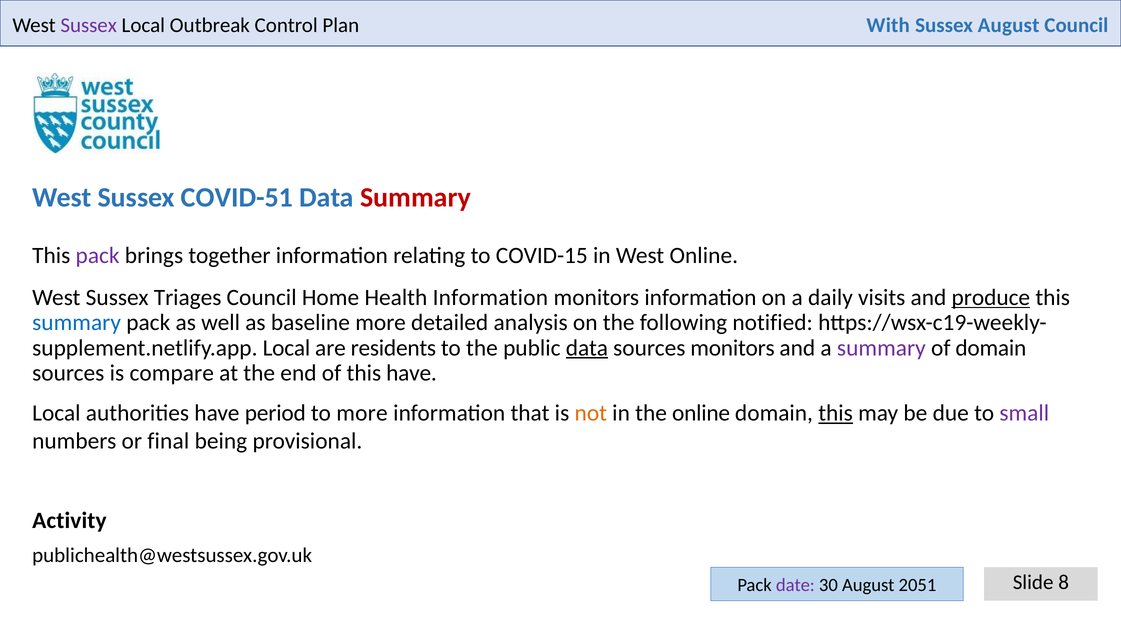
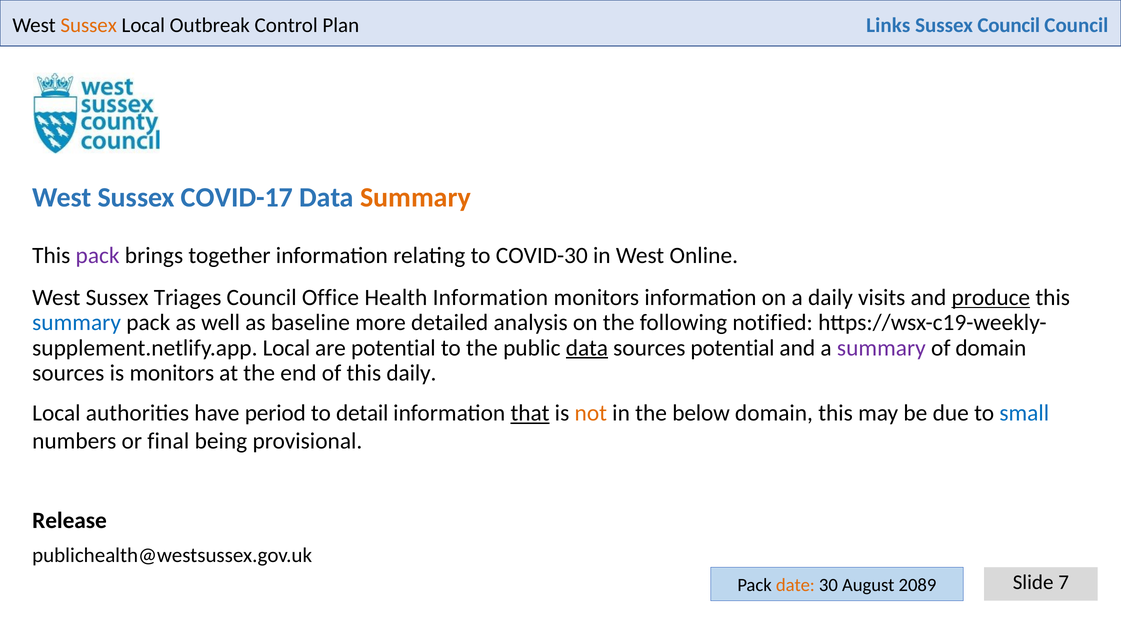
Sussex at (89, 26) colour: purple -> orange
With: With -> Links
Sussex August: August -> Council
COVID-51: COVID-51 -> COVID-17
Summary at (416, 198) colour: red -> orange
COVID-15: COVID-15 -> COVID-30
Home: Home -> Office
are residents: residents -> potential
sources monitors: monitors -> potential
is compare: compare -> monitors
this have: have -> daily
to more: more -> detail
that underline: none -> present
the online: online -> below
this at (836, 414) underline: present -> none
small colour: purple -> blue
Activity: Activity -> Release
8: 8 -> 7
date colour: purple -> orange
2051: 2051 -> 2089
